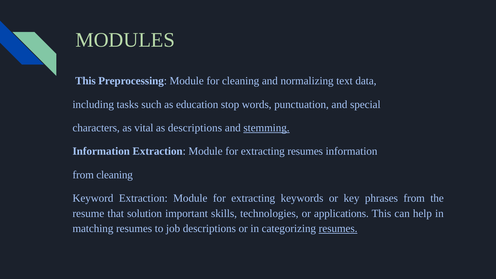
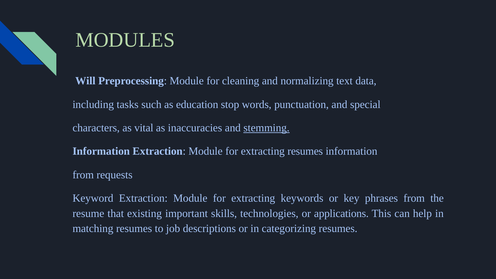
This at (85, 81): This -> Will
as descriptions: descriptions -> inaccuracies
from cleaning: cleaning -> requests
solution: solution -> existing
resumes at (338, 229) underline: present -> none
